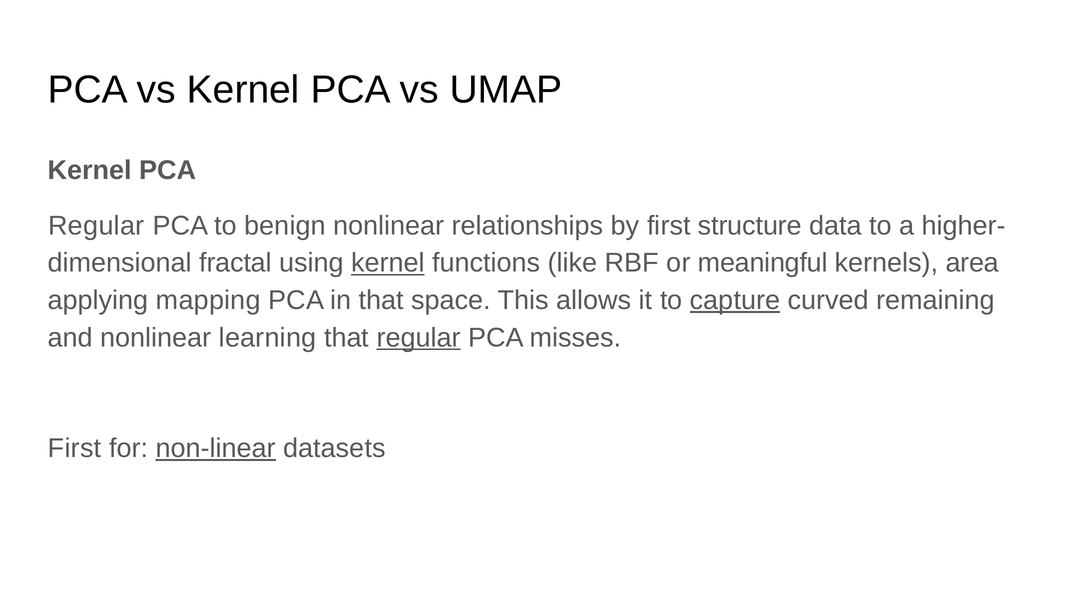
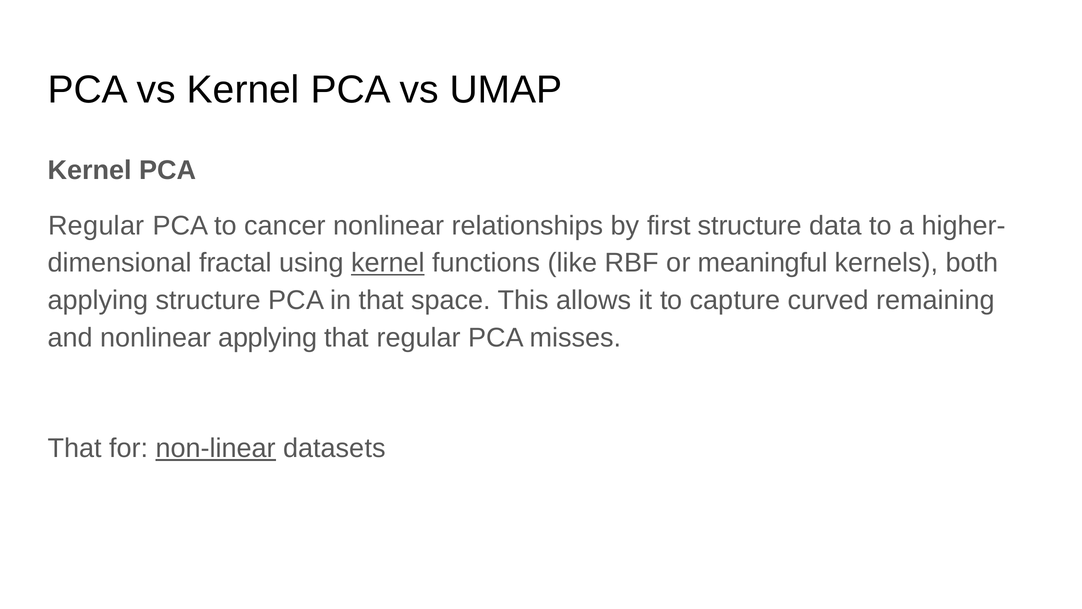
benign: benign -> cancer
area: area -> both
applying mapping: mapping -> structure
capture underline: present -> none
nonlinear learning: learning -> applying
regular at (419, 337) underline: present -> none
First at (75, 448): First -> That
